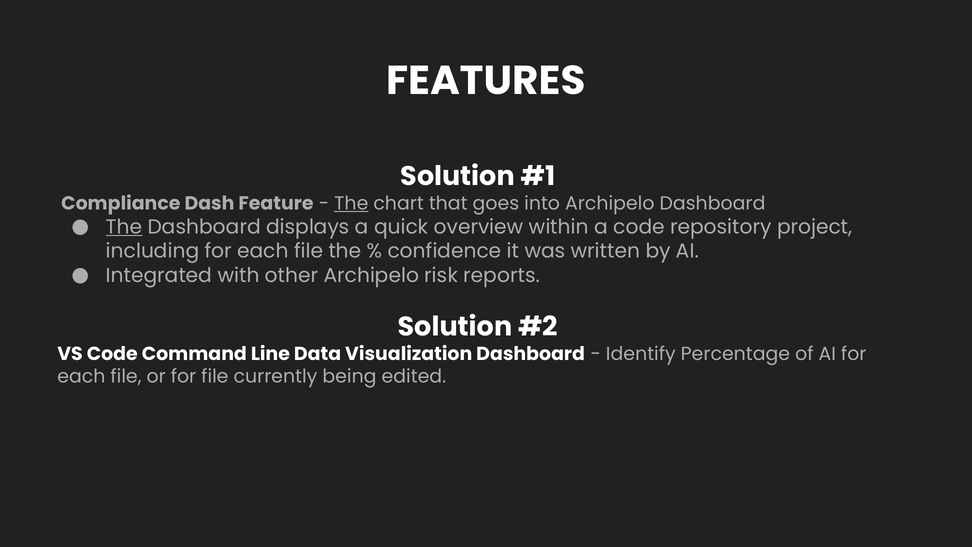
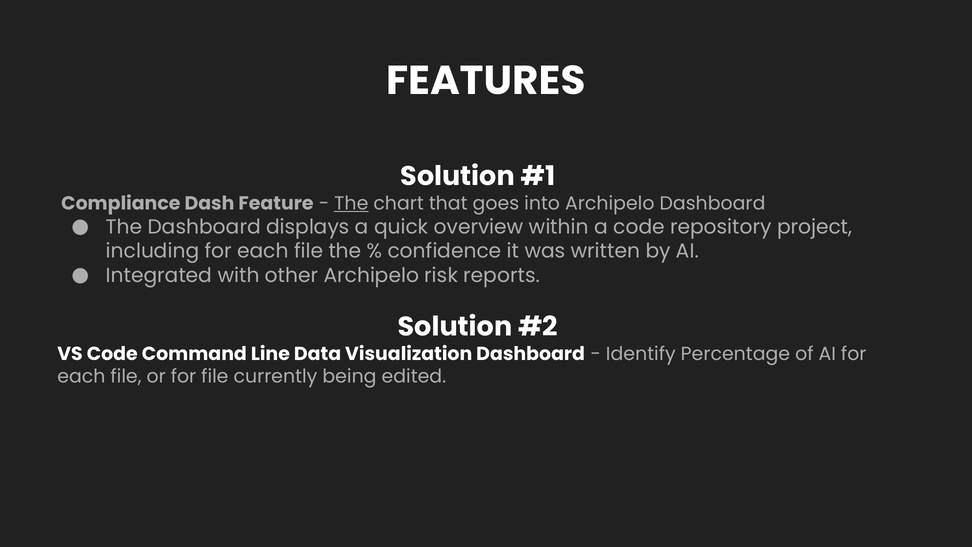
The at (124, 227) underline: present -> none
